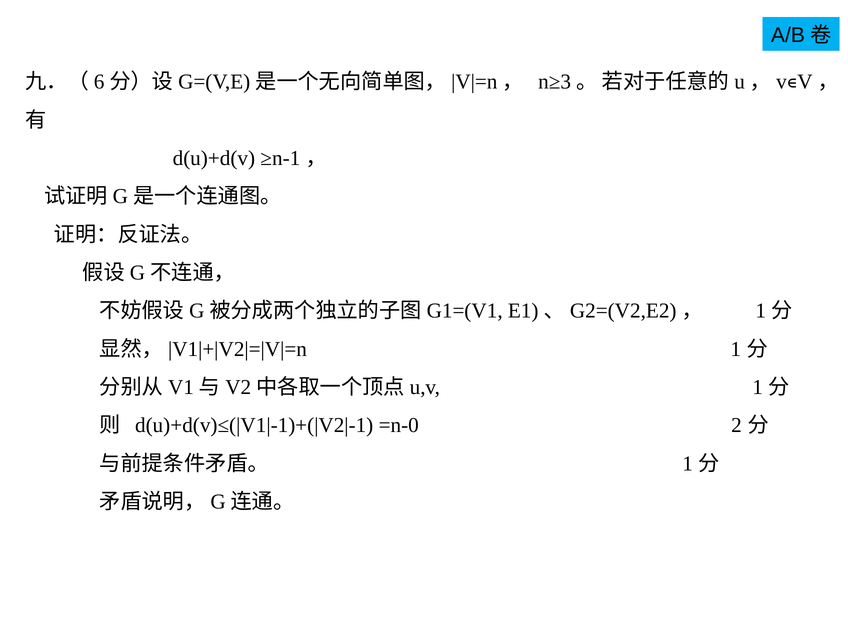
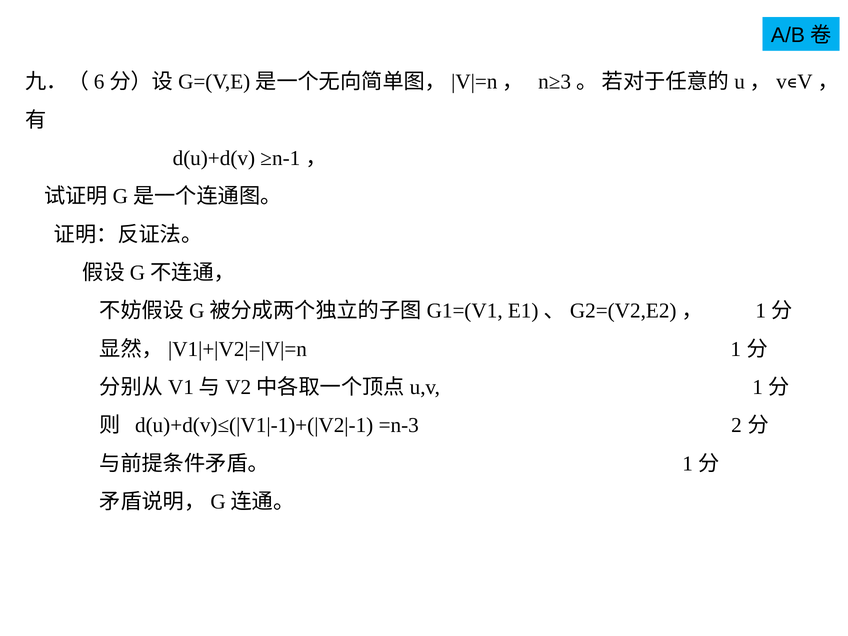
=n-0: =n-0 -> =n-3
